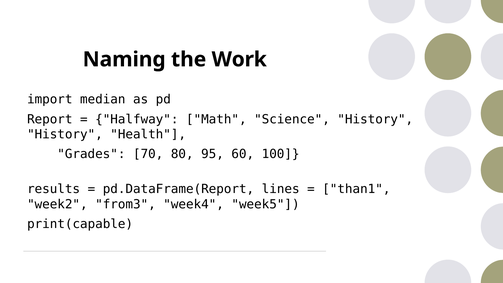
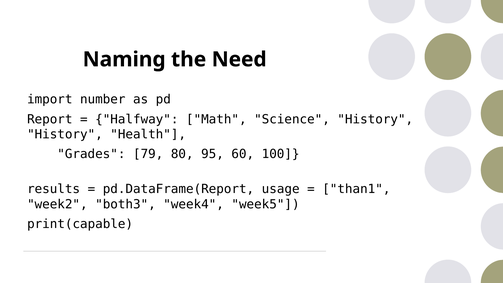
Work: Work -> Need
median: median -> number
70: 70 -> 79
lines: lines -> usage
from3: from3 -> both3
